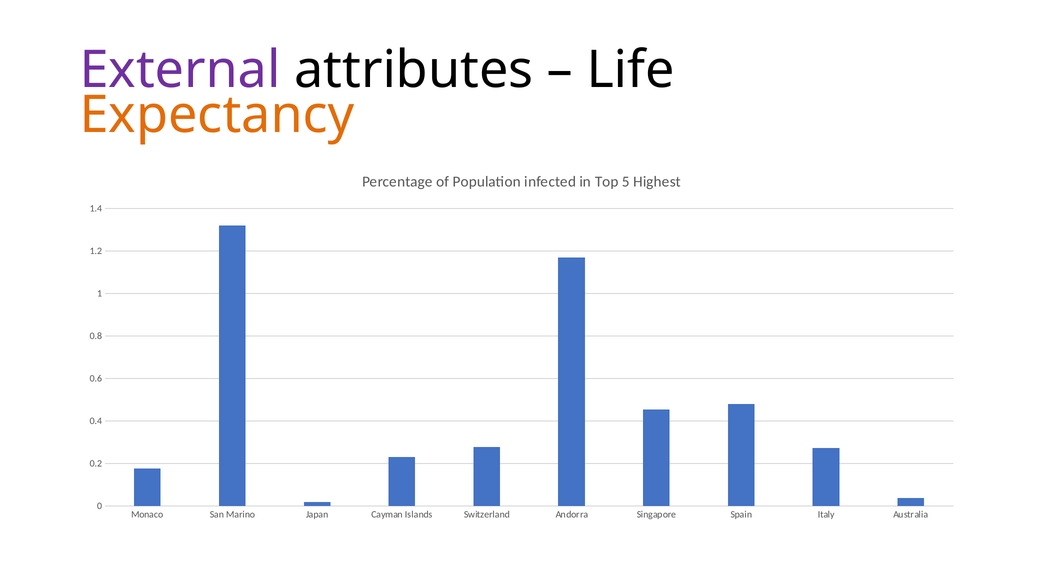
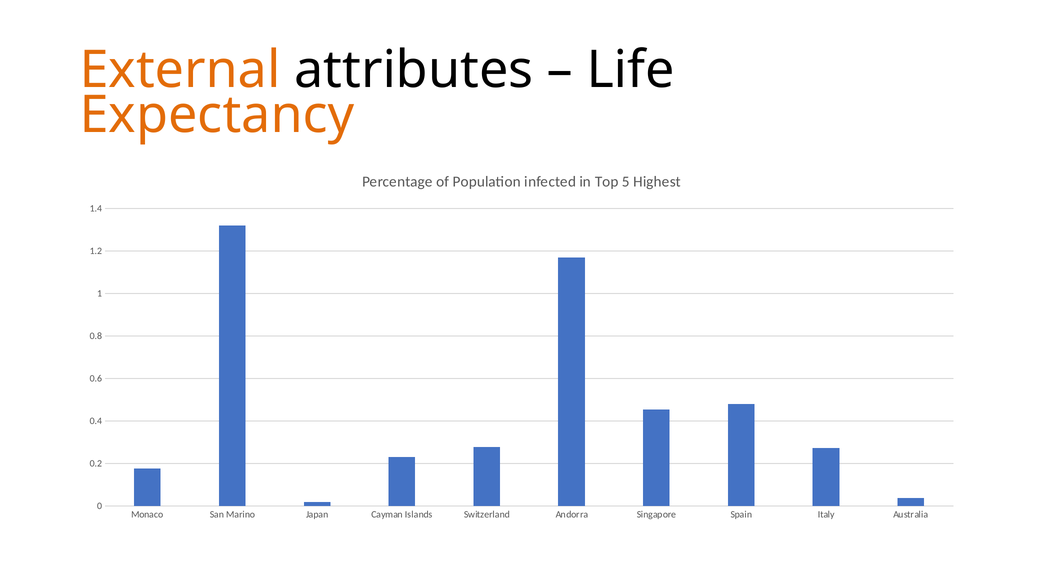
External colour: purple -> orange
